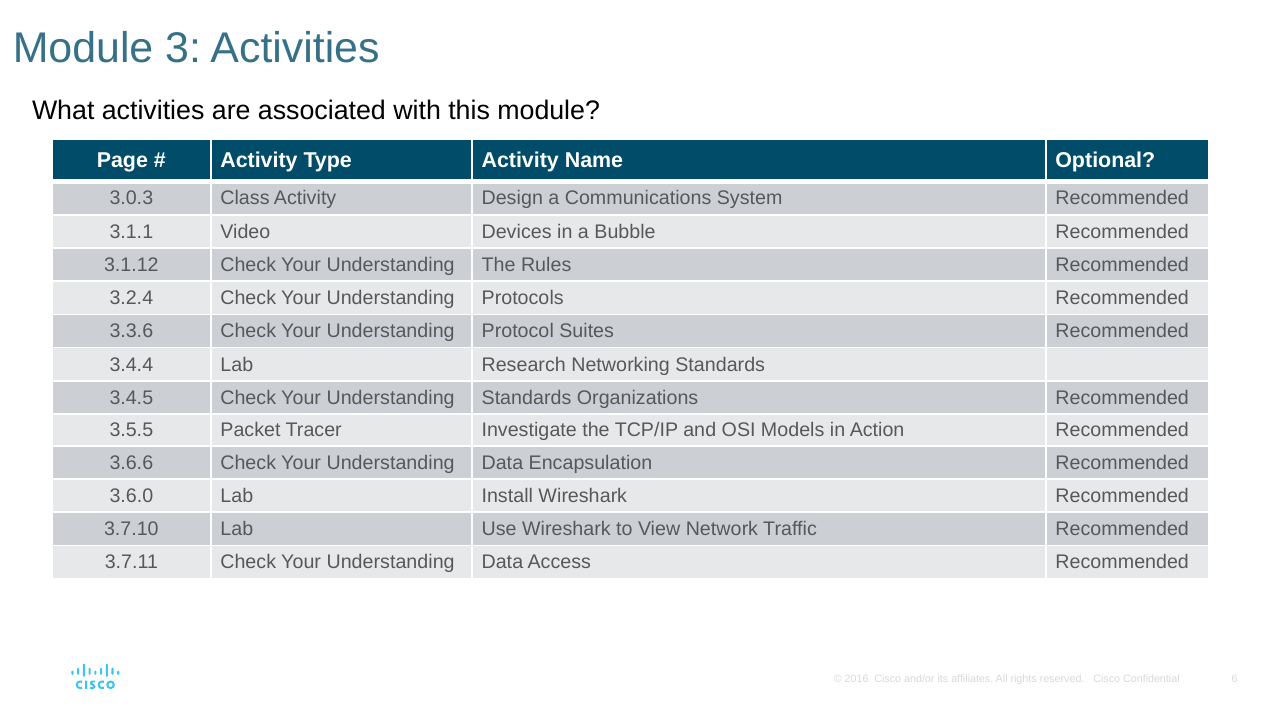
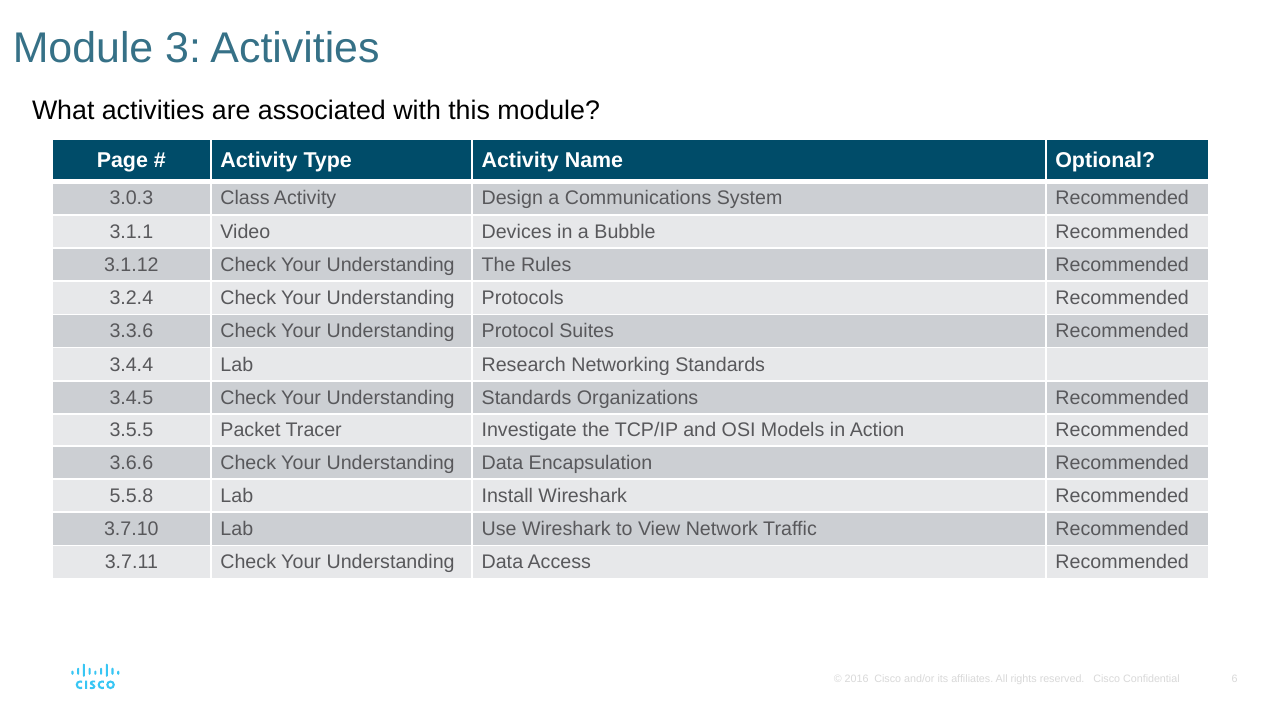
3.6.0: 3.6.0 -> 5.5.8
